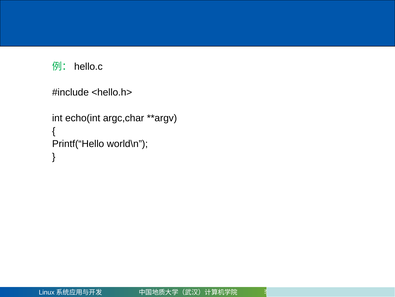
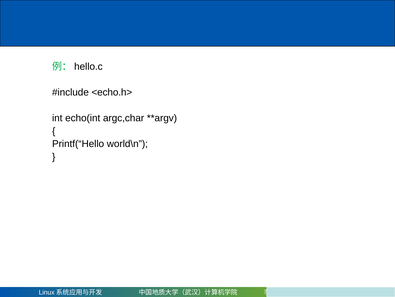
<hello.h>: <hello.h> -> <echo.h>
